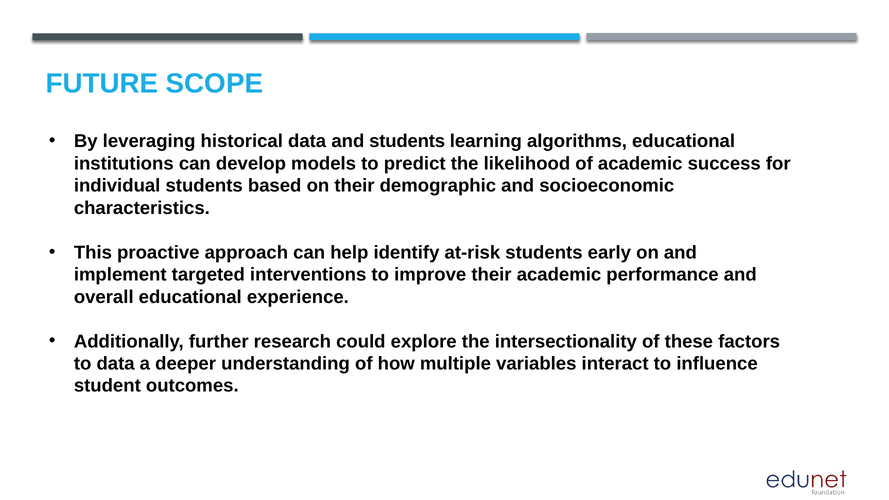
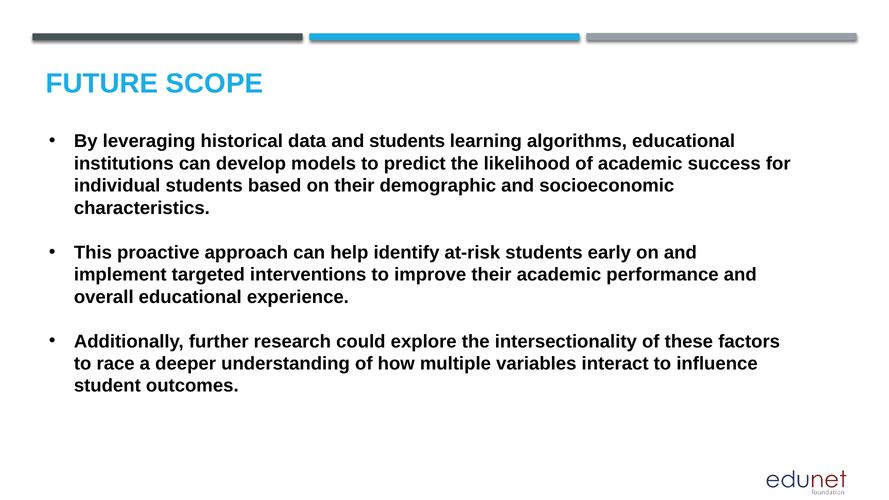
to data: data -> race
